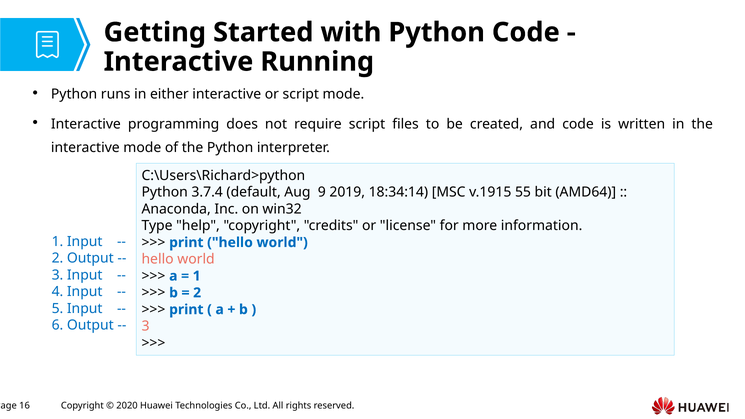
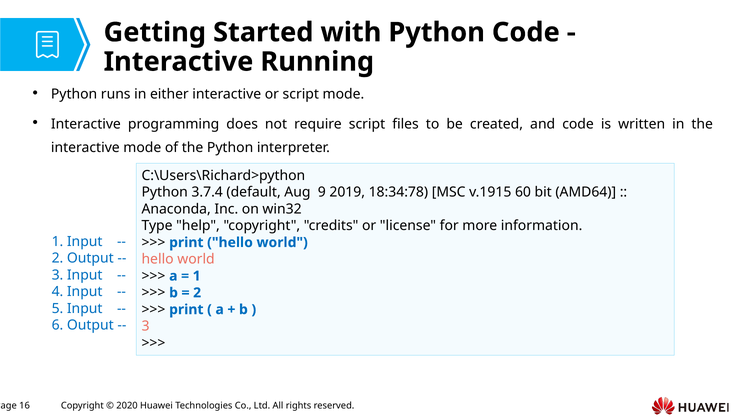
18:34:14: 18:34:14 -> 18:34:78
55: 55 -> 60
